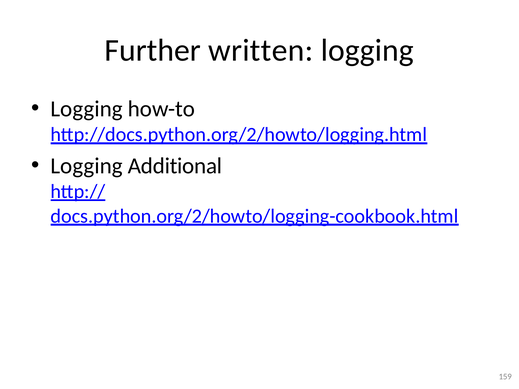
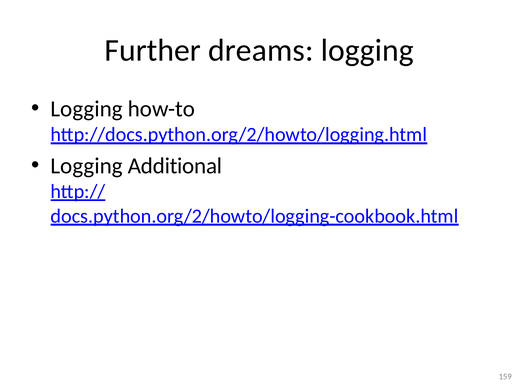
written: written -> dreams
